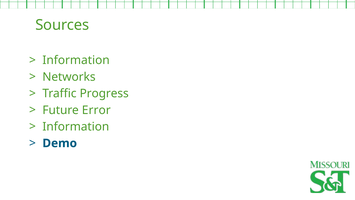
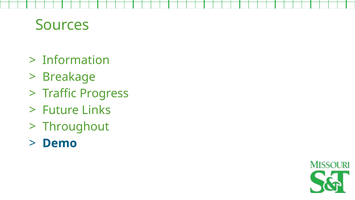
Networks: Networks -> Breakage
Error: Error -> Links
Information at (76, 126): Information -> Throughout
